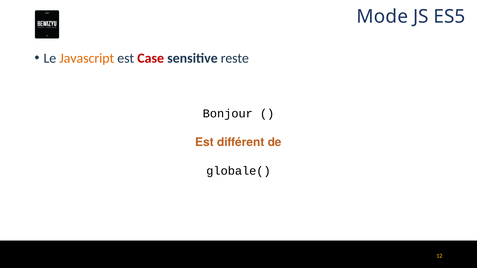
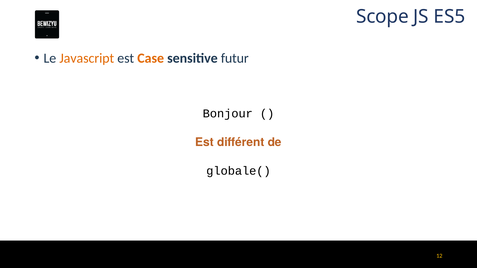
Mode: Mode -> Scope
Case colour: red -> orange
reste: reste -> futur
